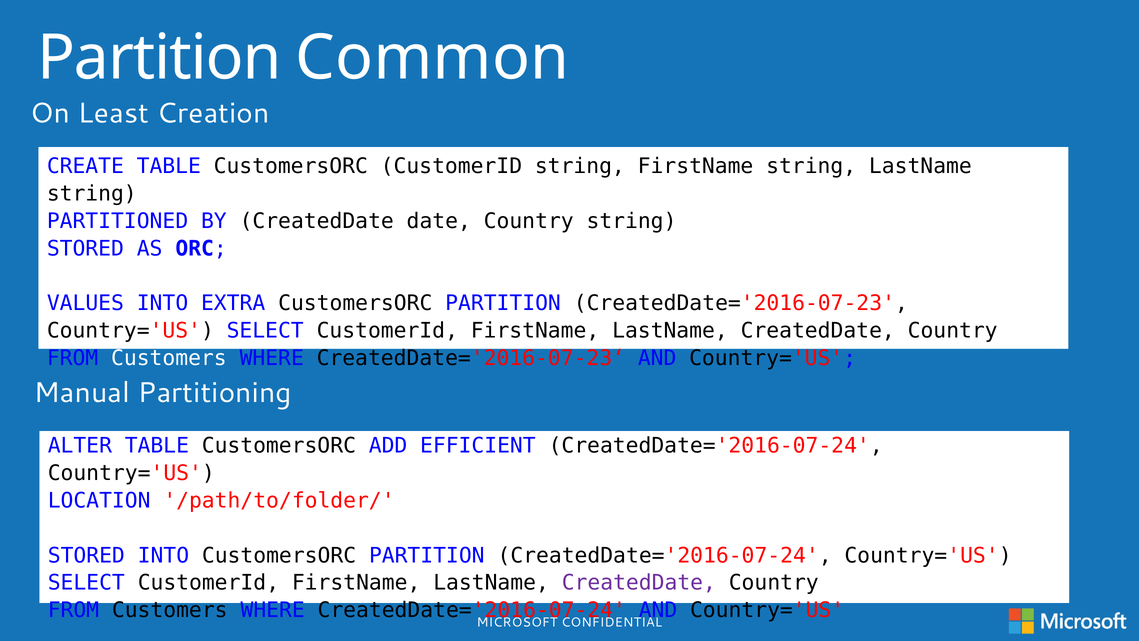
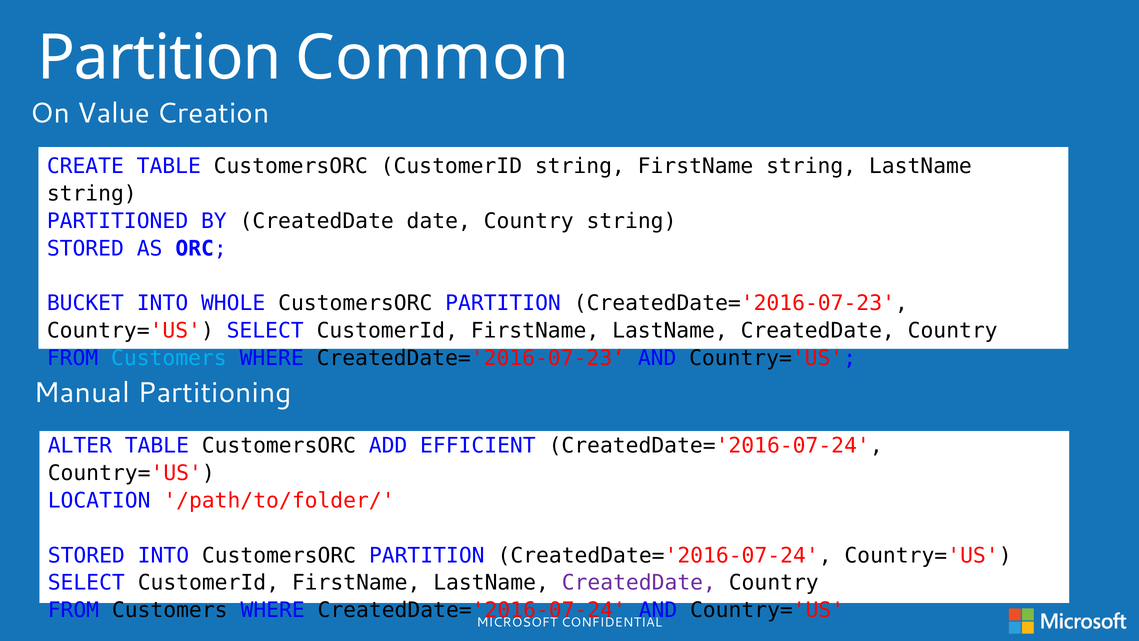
Least: Least -> Value
VALUES: VALUES -> BUCKET
EXTRA: EXTRA -> WHOLE
Customers at (169, 358) colour: white -> light blue
